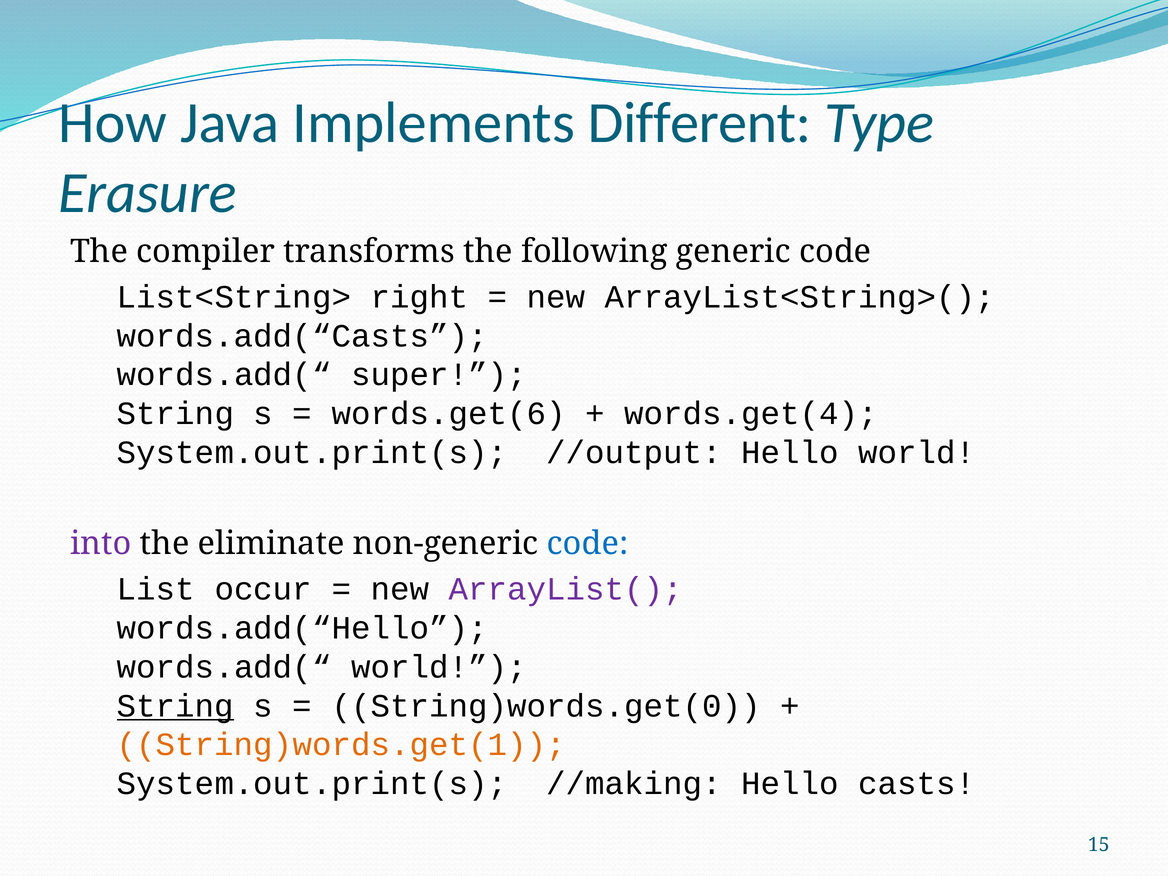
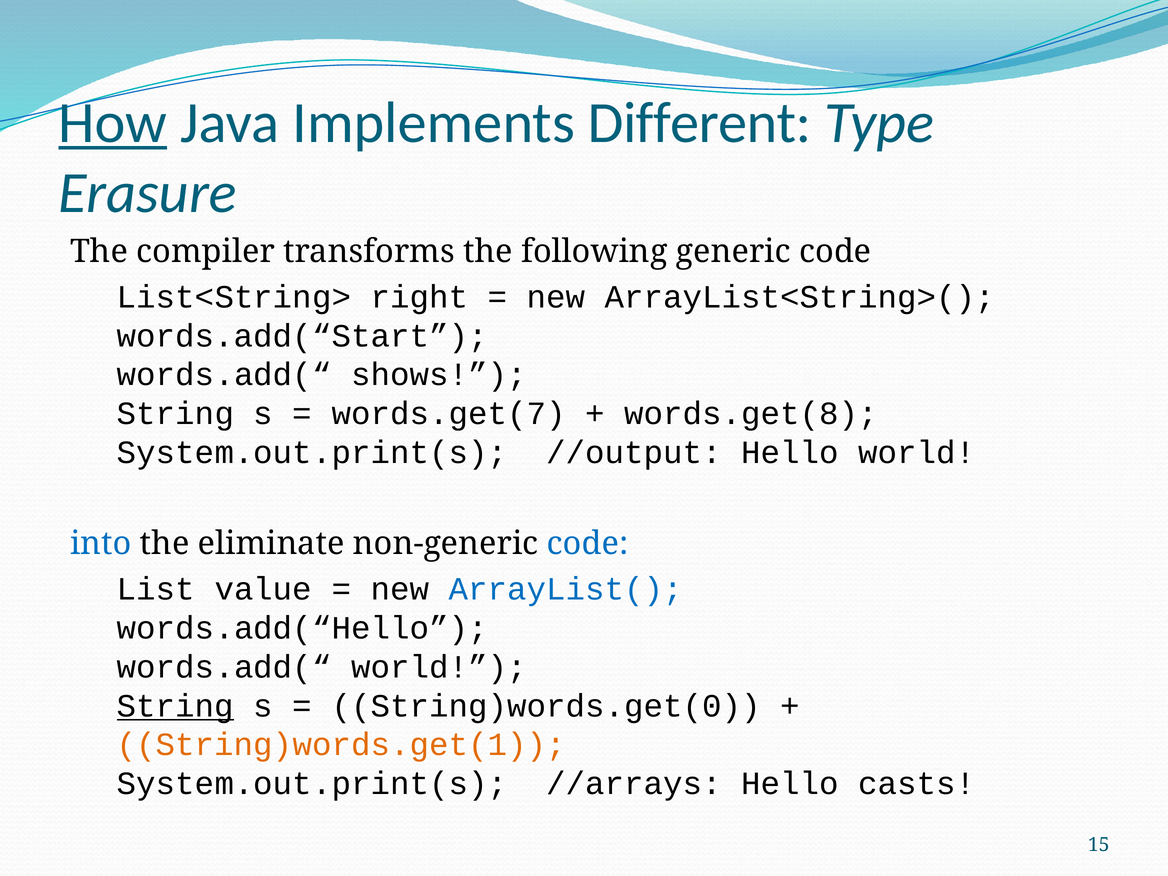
How underline: none -> present
words.add(“Casts: words.add(“Casts -> words.add(“Start
super: super -> shows
words.get(6: words.get(6 -> words.get(7
words.get(4: words.get(4 -> words.get(8
into colour: purple -> blue
occur: occur -> value
ArrayList( colour: purple -> blue
//making: //making -> //arrays
